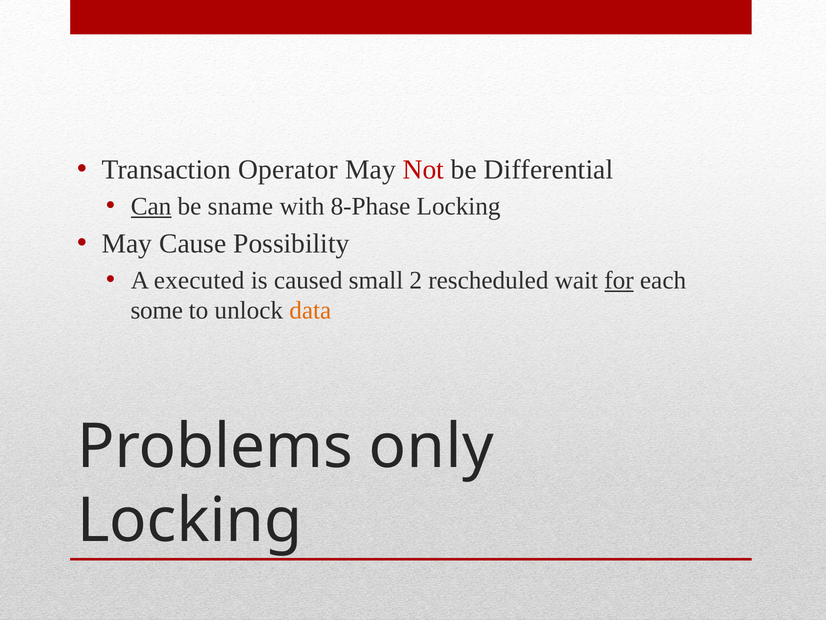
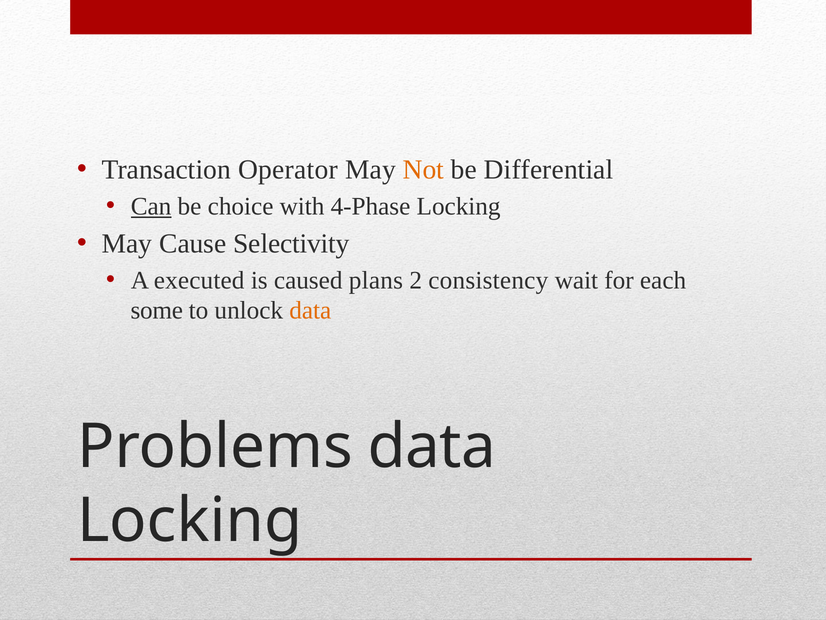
Not colour: red -> orange
sname: sname -> choice
8-Phase: 8-Phase -> 4-Phase
Possibility: Possibility -> Selectivity
small: small -> plans
rescheduled: rescheduled -> consistency
for underline: present -> none
Problems only: only -> data
